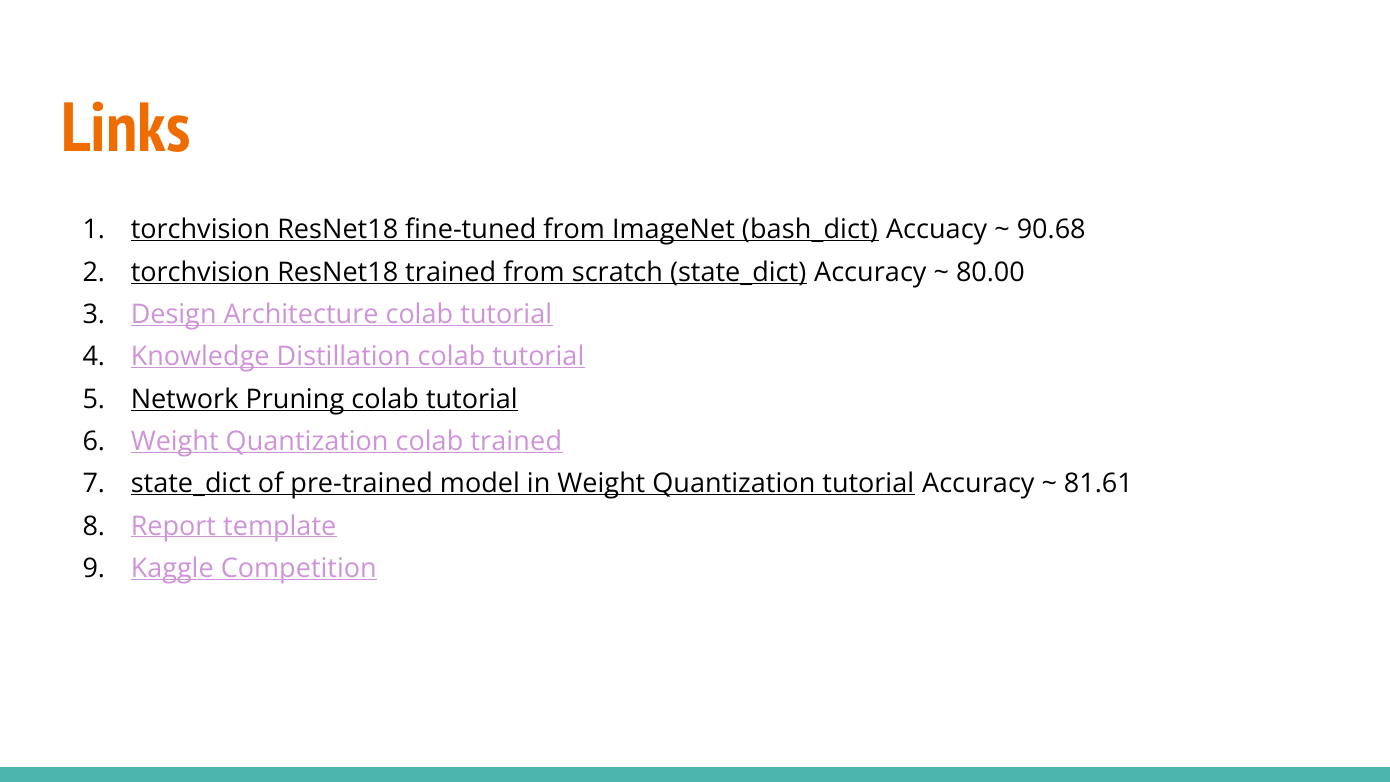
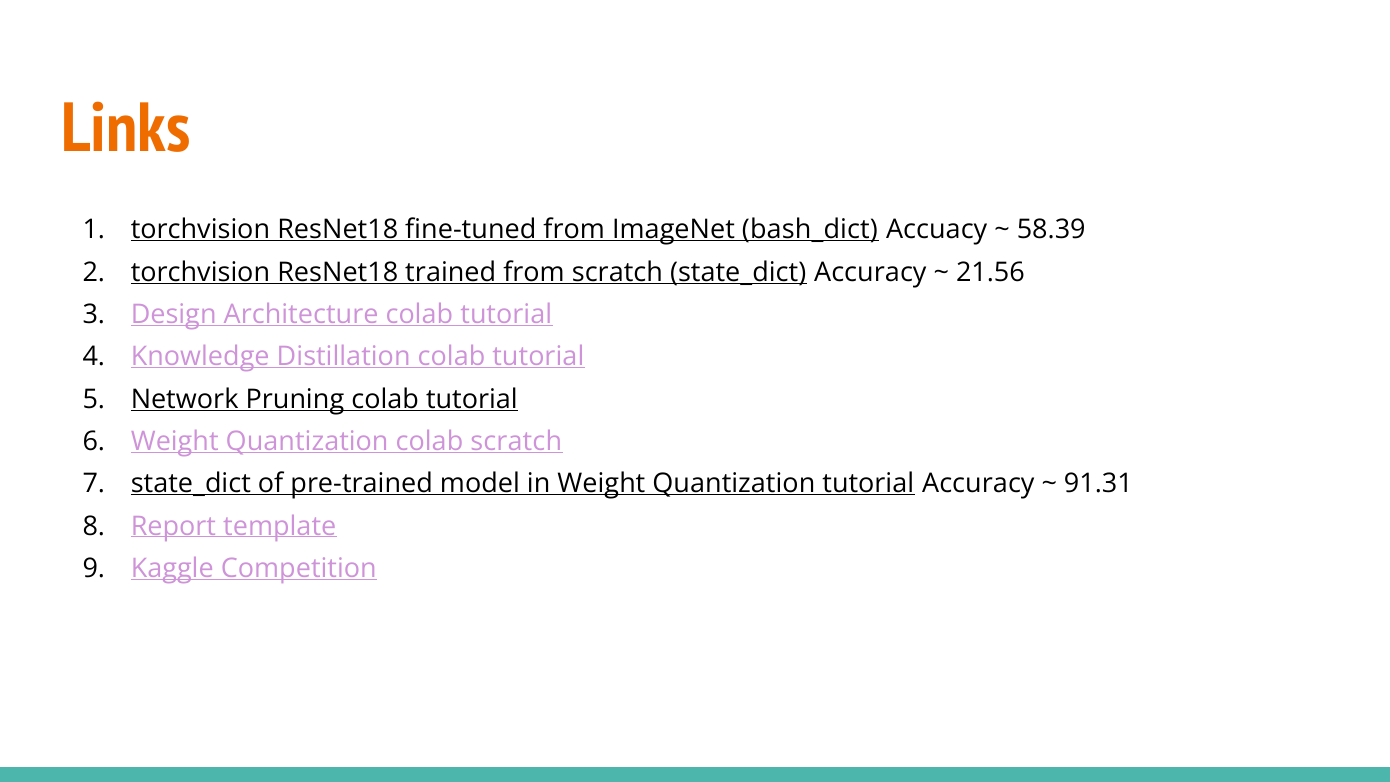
90.68: 90.68 -> 58.39
80.00: 80.00 -> 21.56
colab trained: trained -> scratch
81.61: 81.61 -> 91.31
